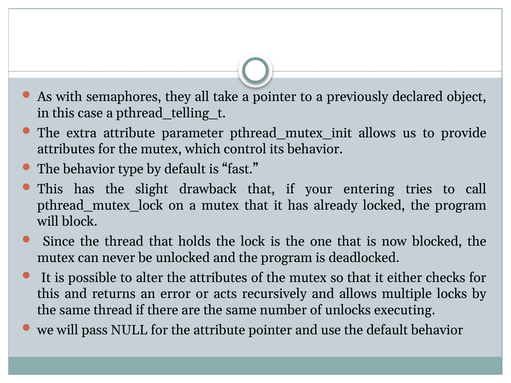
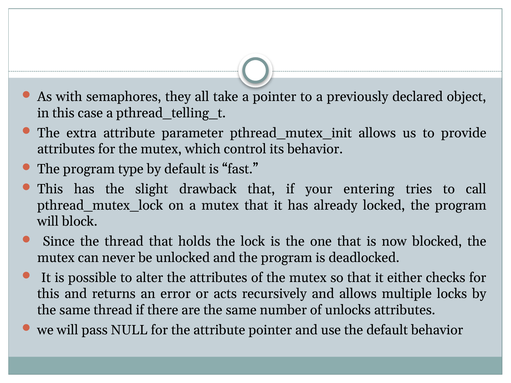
behavior at (89, 169): behavior -> program
unlocks executing: executing -> attributes
